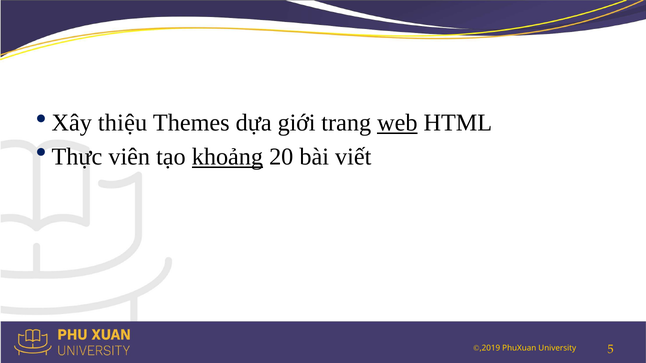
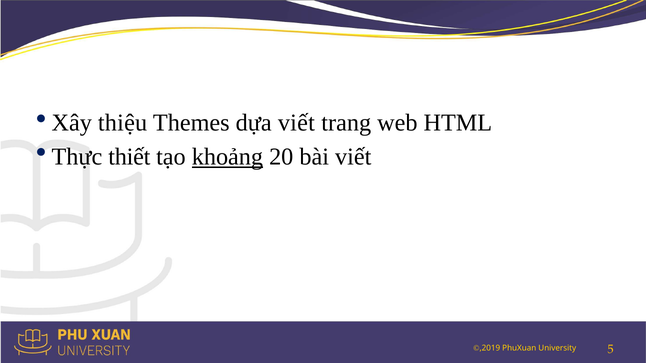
dựa giới: giới -> viết
web underline: present -> none
viên: viên -> thiết
